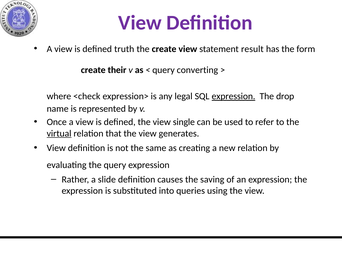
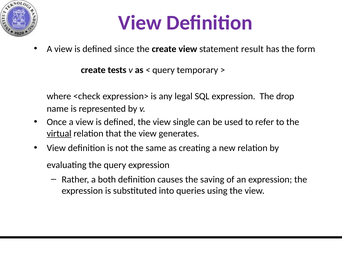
truth: truth -> since
their: their -> tests
converting: converting -> temporary
expression at (233, 97) underline: present -> none
slide: slide -> both
